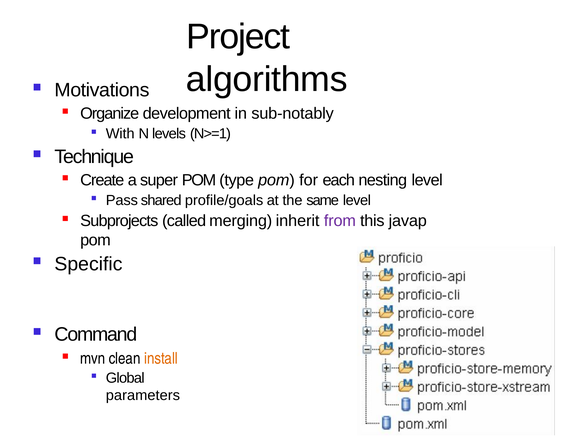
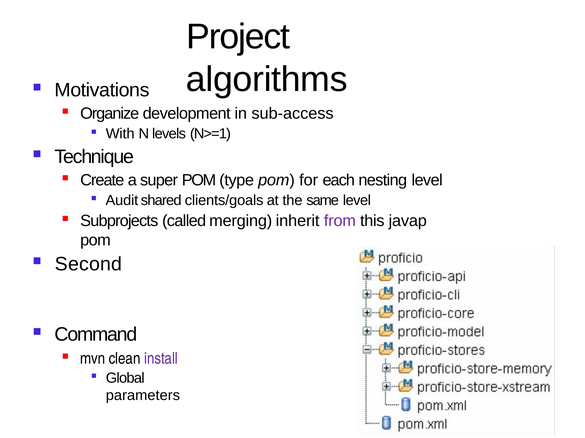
sub-notably: sub-notably -> sub-access
Pass: Pass -> Audit
profile/goals: profile/goals -> clients/goals
Specific: Specific -> Second
install colour: orange -> purple
